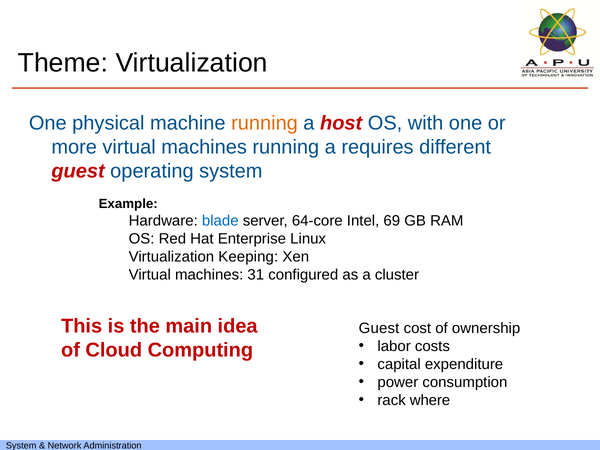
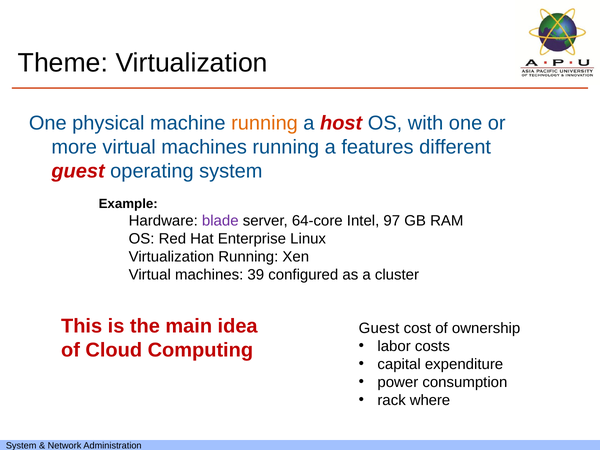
requires: requires -> features
blade colour: blue -> purple
69: 69 -> 97
Virtualization Keeping: Keeping -> Running
31: 31 -> 39
